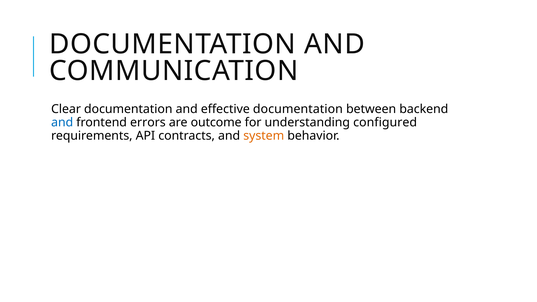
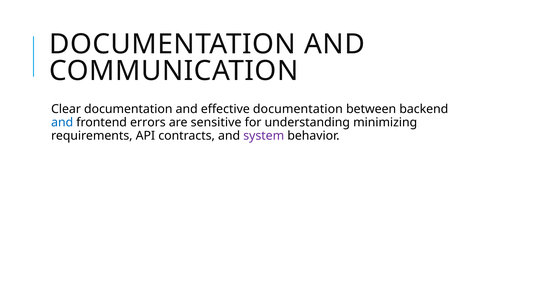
outcome: outcome -> sensitive
configured: configured -> minimizing
system colour: orange -> purple
